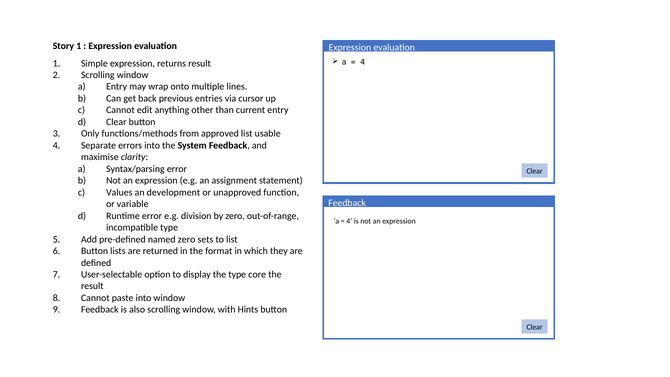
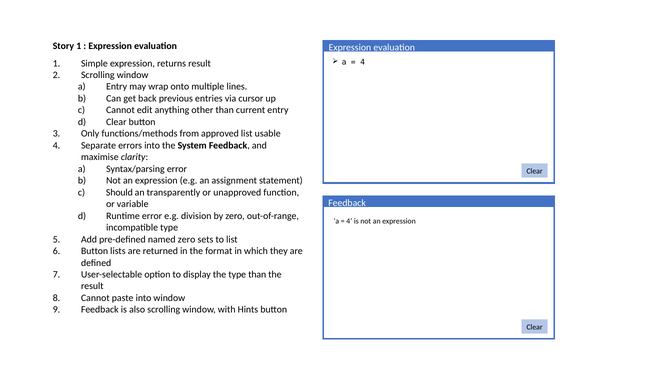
Values: Values -> Should
development: development -> transparently
type core: core -> than
